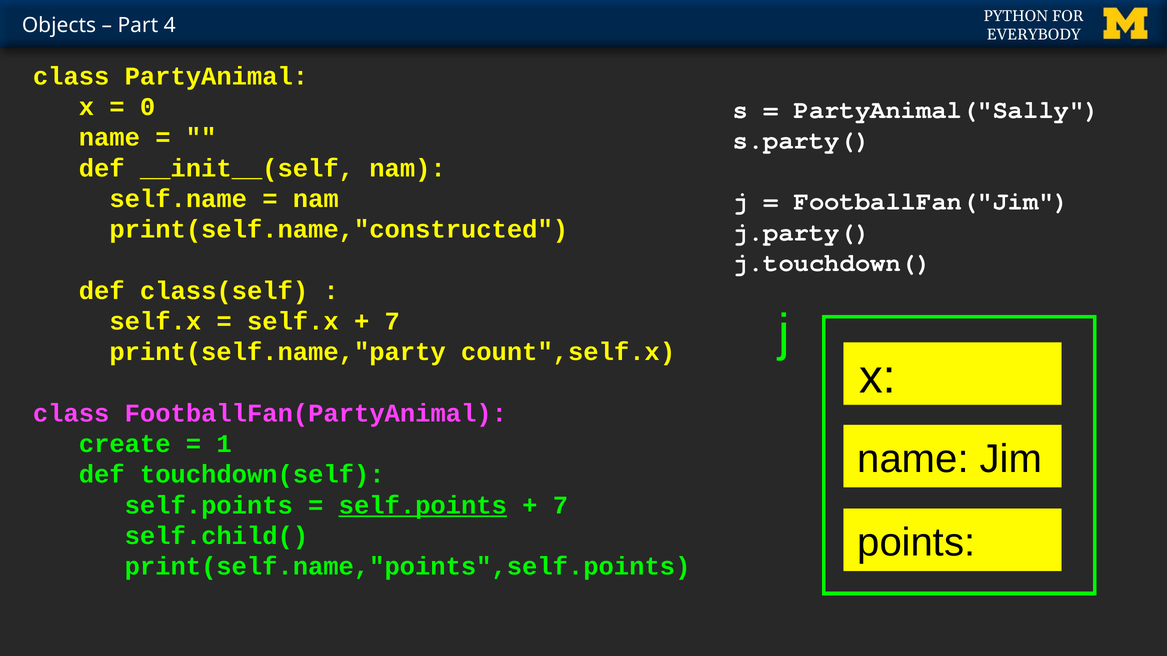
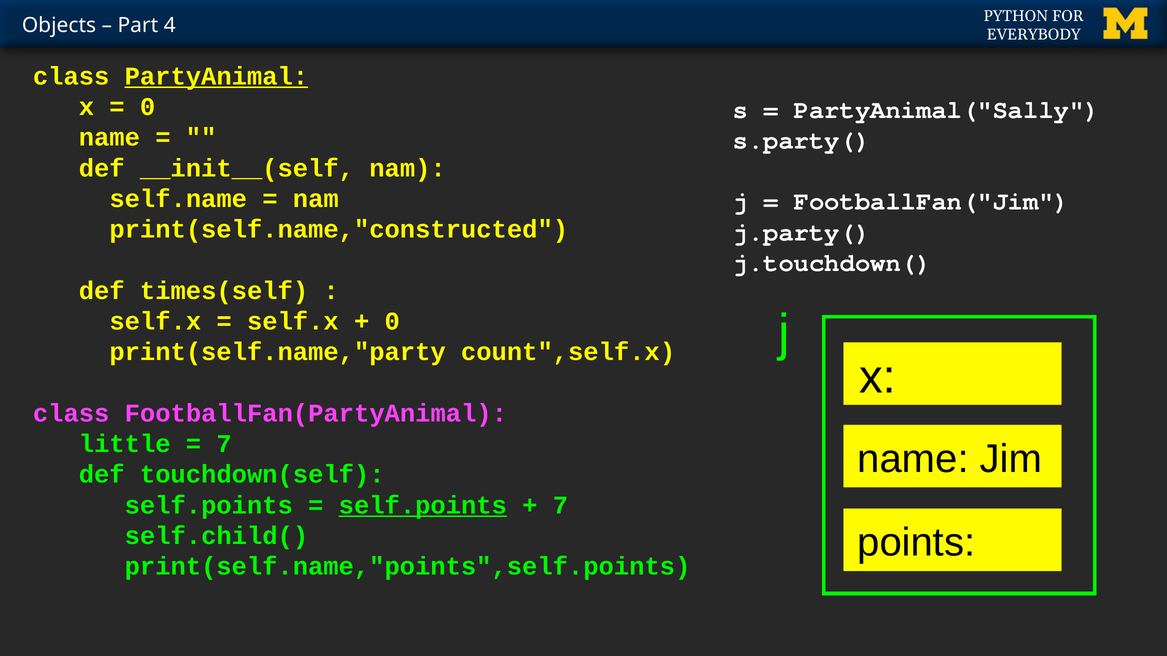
PartyAnimal underline: none -> present
class(self: class(self -> times(self
7 at (392, 321): 7 -> 0
create: create -> little
1 at (224, 444): 1 -> 7
